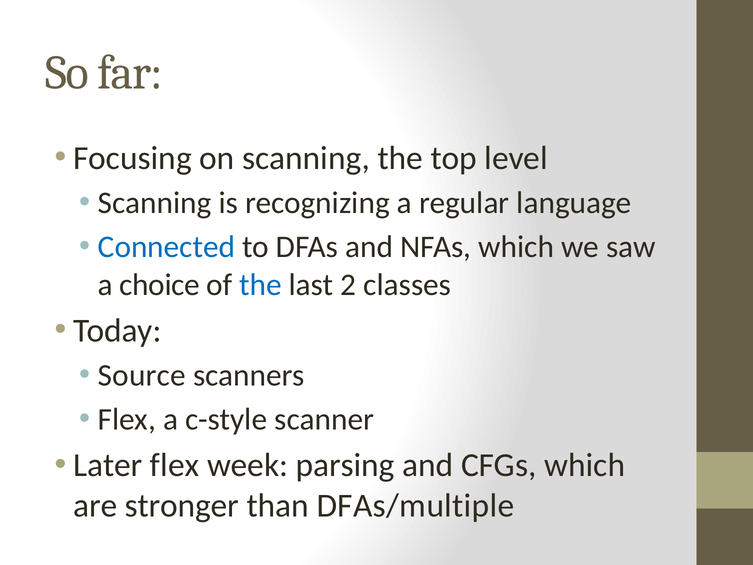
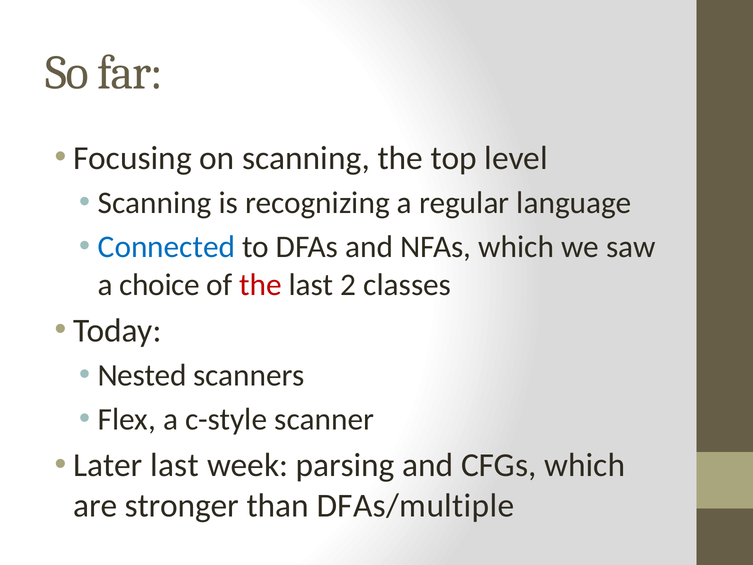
the at (260, 285) colour: blue -> red
Source: Source -> Nested
Later flex: flex -> last
